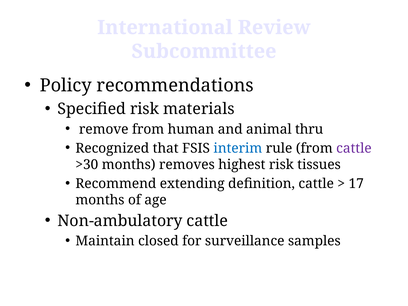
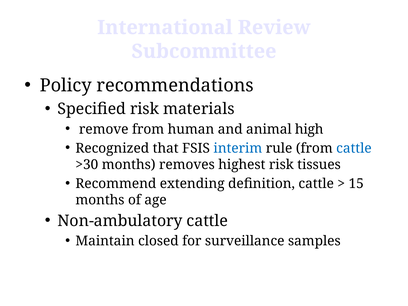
thru: thru -> high
cattle at (354, 148) colour: purple -> blue
17: 17 -> 15
